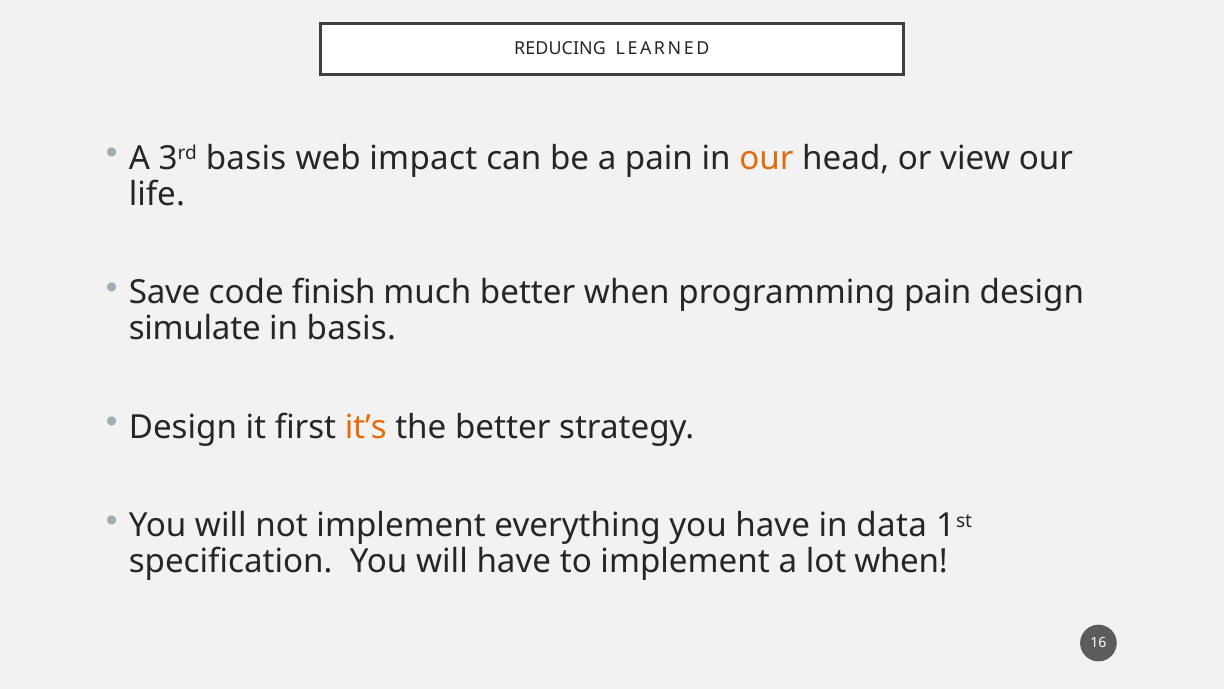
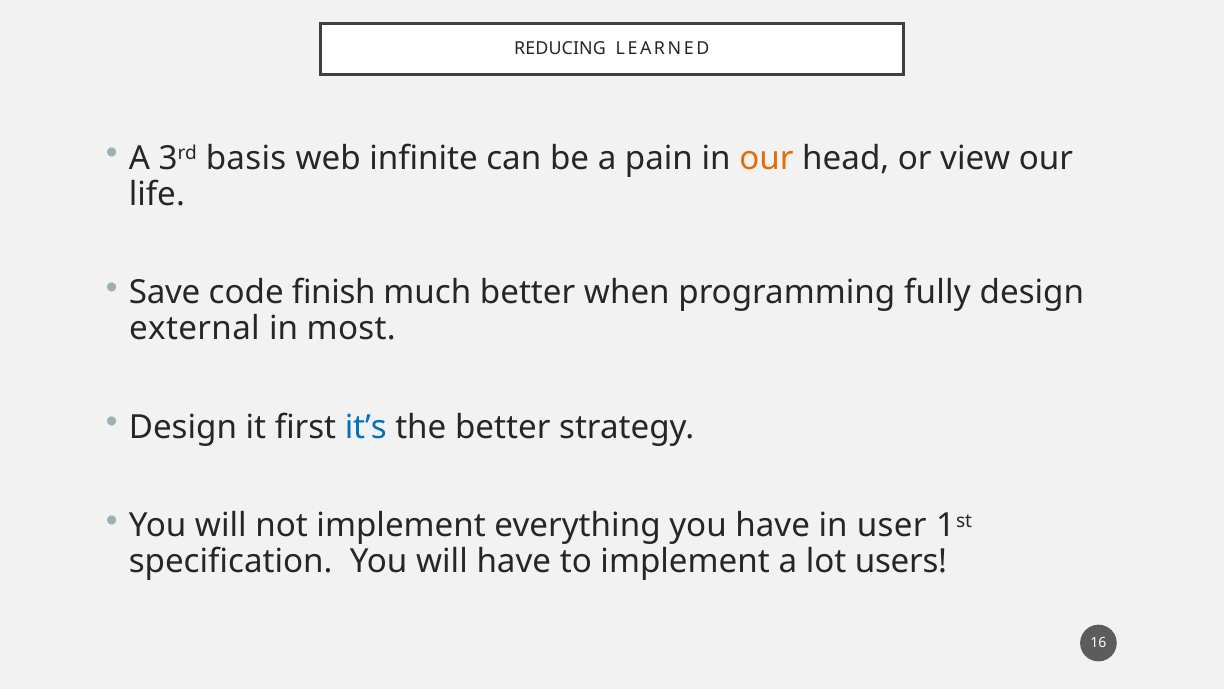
impact: impact -> infinite
programming pain: pain -> fully
simulate: simulate -> external
in basis: basis -> most
it’s colour: orange -> blue
data: data -> user
lot when: when -> users
